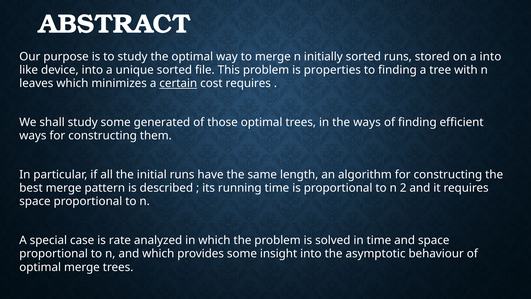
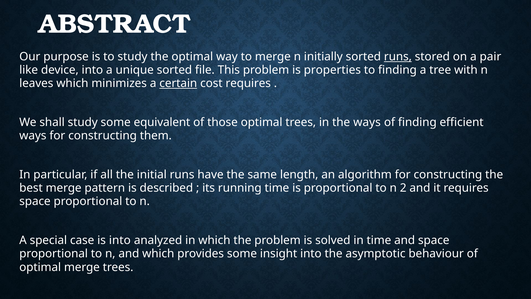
runs at (398, 56) underline: none -> present
a into: into -> pair
generated: generated -> equivalent
is rate: rate -> into
